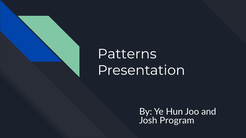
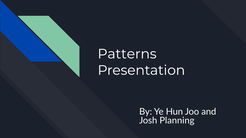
Program: Program -> Planning
